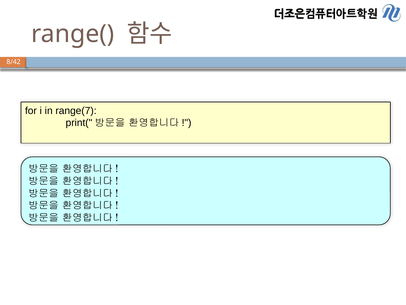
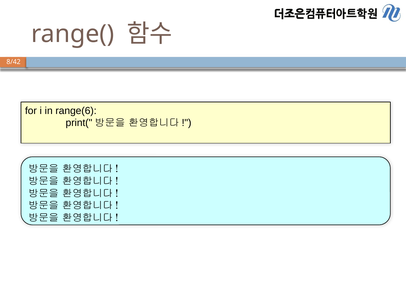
range(7: range(7 -> range(6
